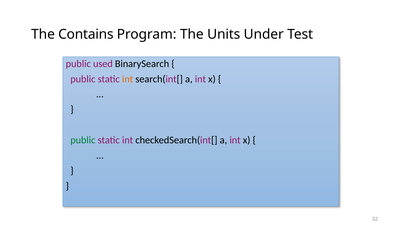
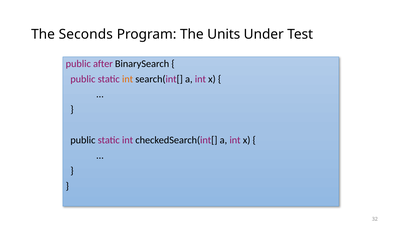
Contains: Contains -> Seconds
used: used -> after
public at (83, 140) colour: green -> black
